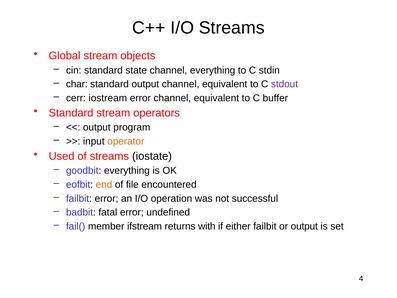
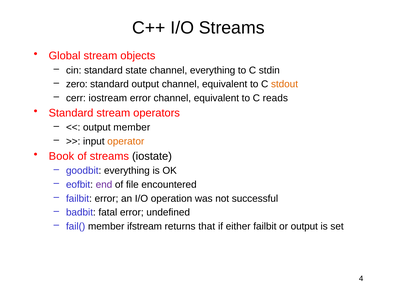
char: char -> zero
stdout colour: purple -> orange
buffer: buffer -> reads
output program: program -> member
Used: Used -> Book
end colour: orange -> purple
with: with -> that
